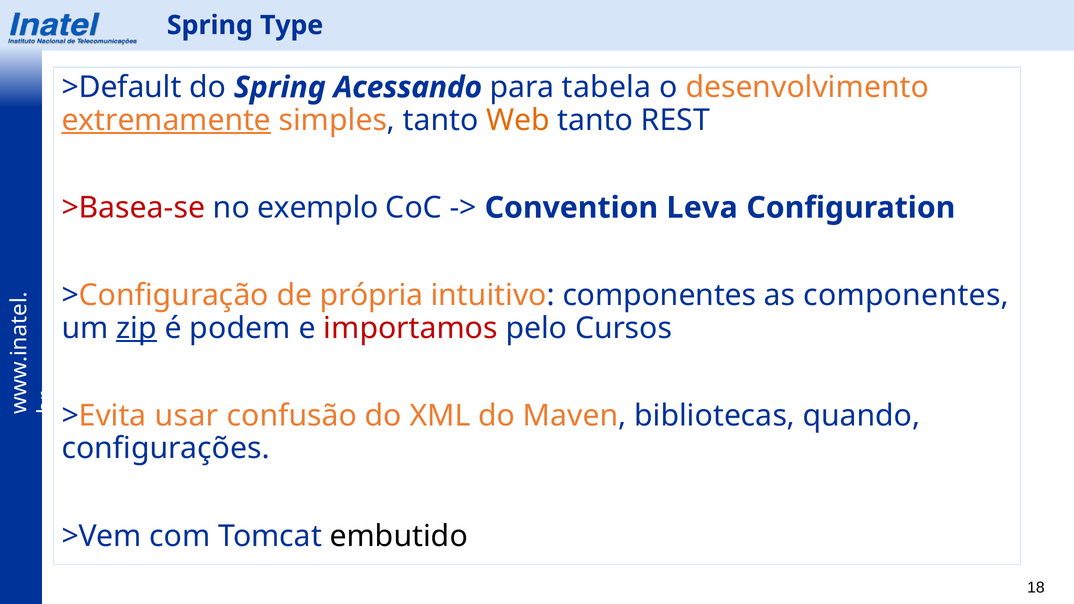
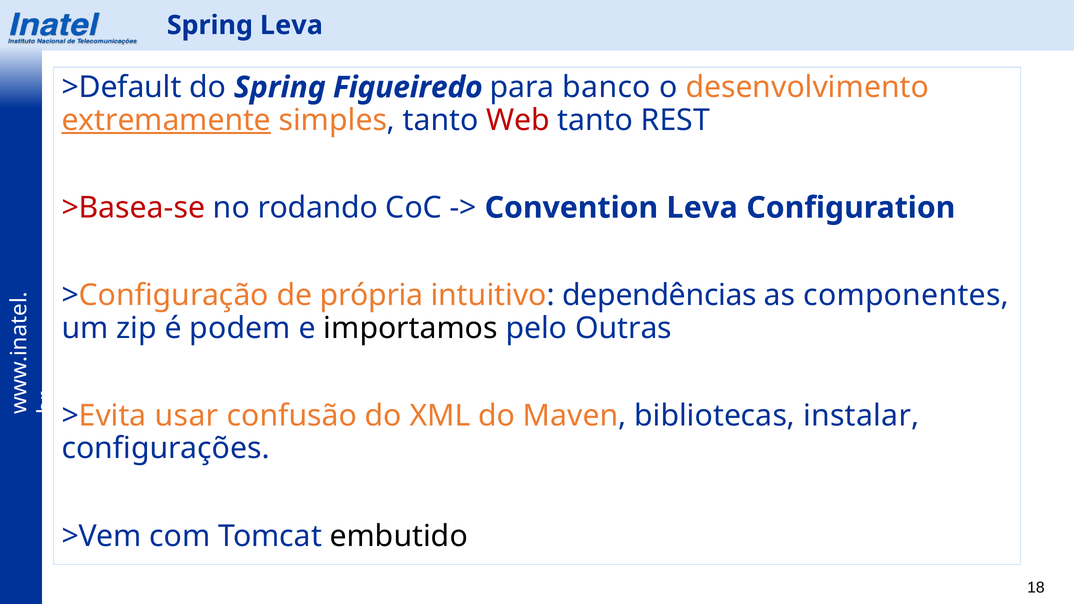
Spring Type: Type -> Leva
Acessando: Acessando -> Figueiredo
tabela: tabela -> banco
Web colour: orange -> red
exemplo: exemplo -> rodando
intuitivo componentes: componentes -> dependências
zip underline: present -> none
importamos colour: red -> black
Cursos: Cursos -> Outras
quando: quando -> instalar
